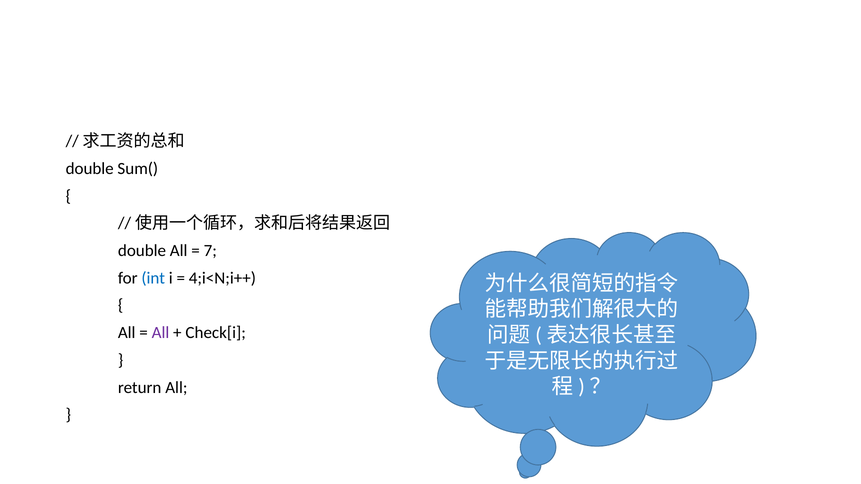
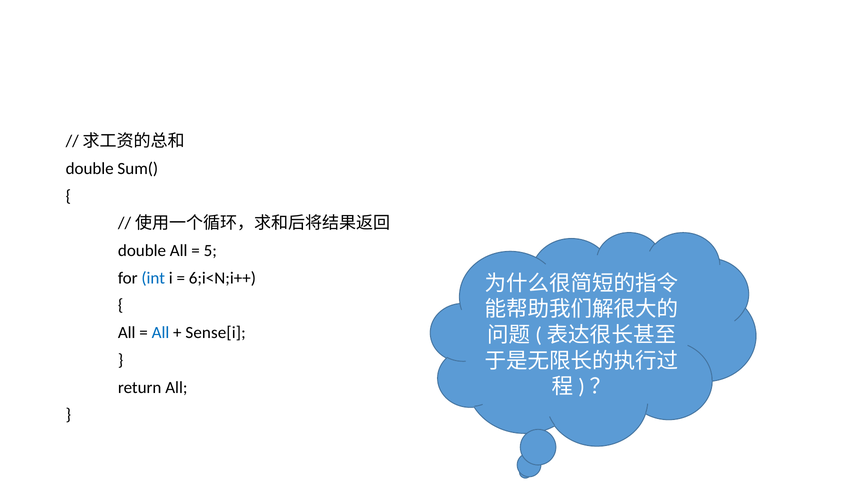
7: 7 -> 5
4;i<N;i++: 4;i<N;i++ -> 6;i<N;i++
All at (160, 333) colour: purple -> blue
Check[i: Check[i -> Sense[i
